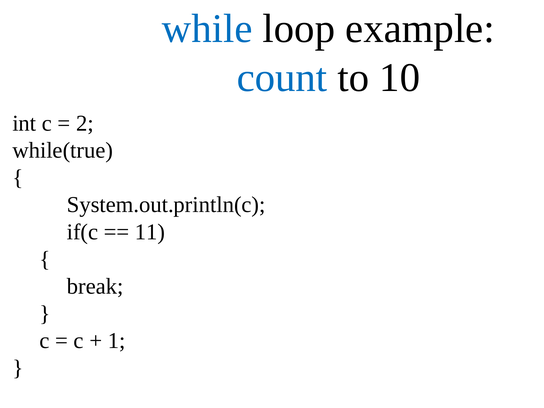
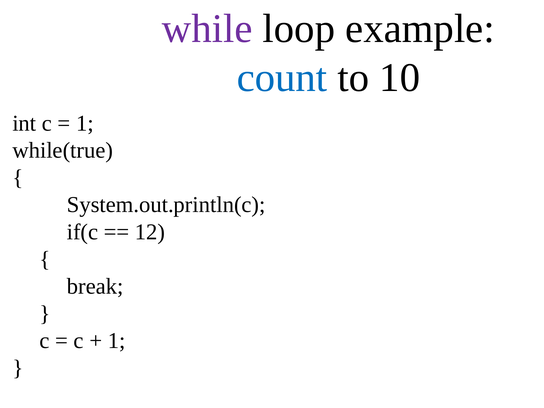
while colour: blue -> purple
2 at (85, 123): 2 -> 1
11: 11 -> 12
